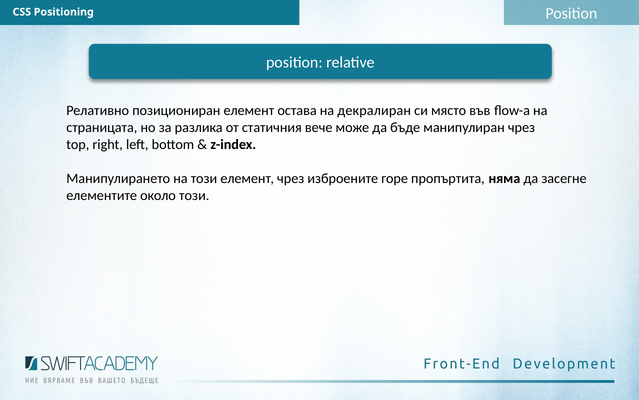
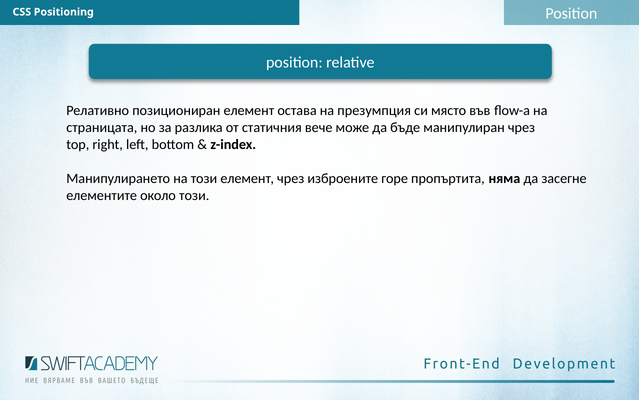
декралиран: декралиран -> презумпция
